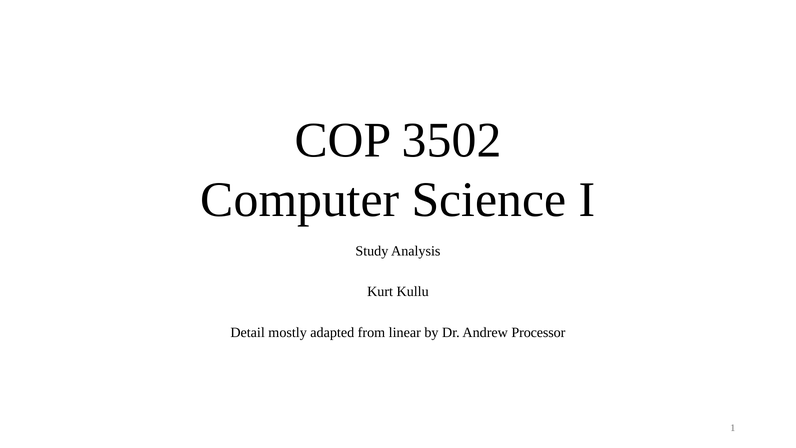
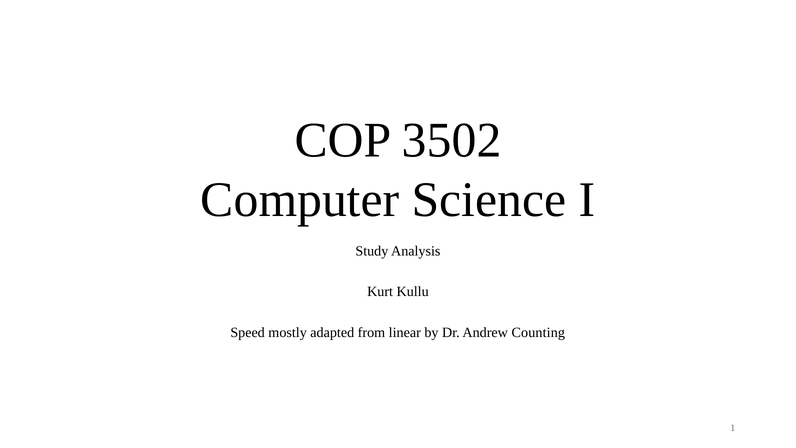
Detail: Detail -> Speed
Processor: Processor -> Counting
